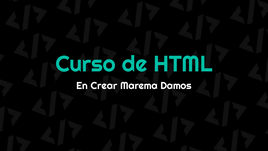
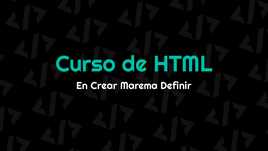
Damos: Damos -> Definir
